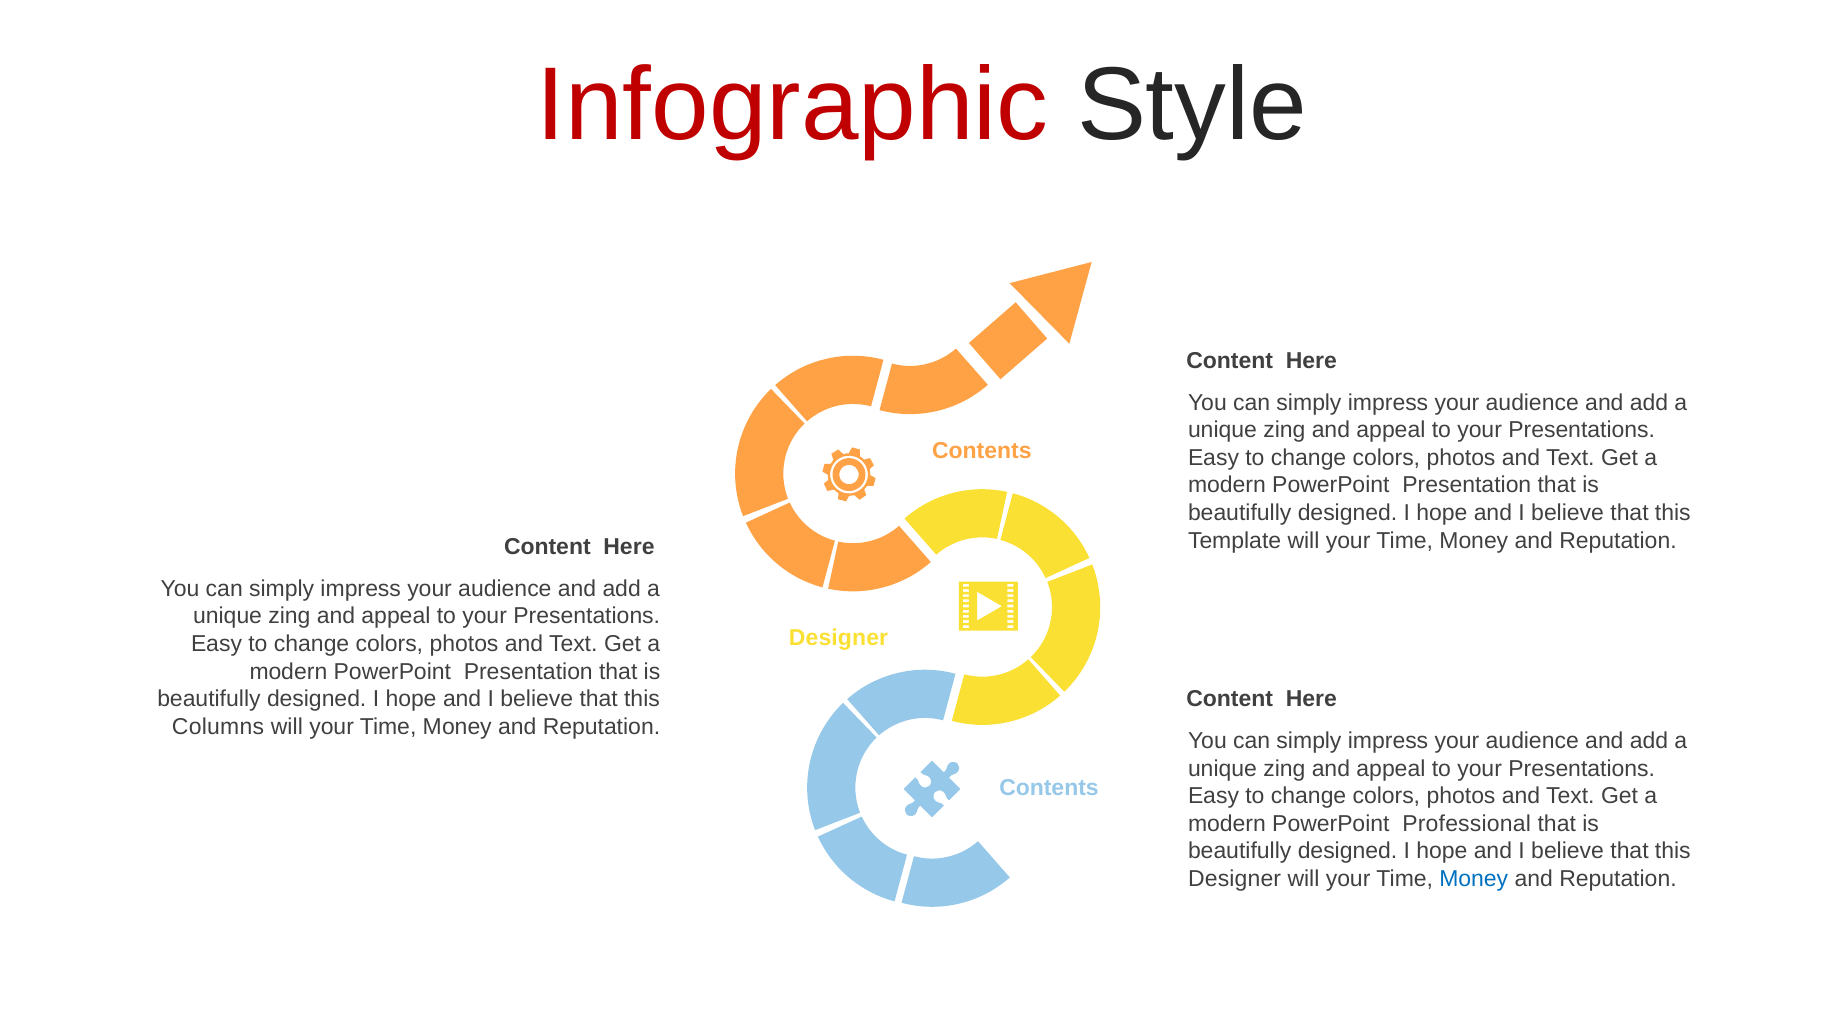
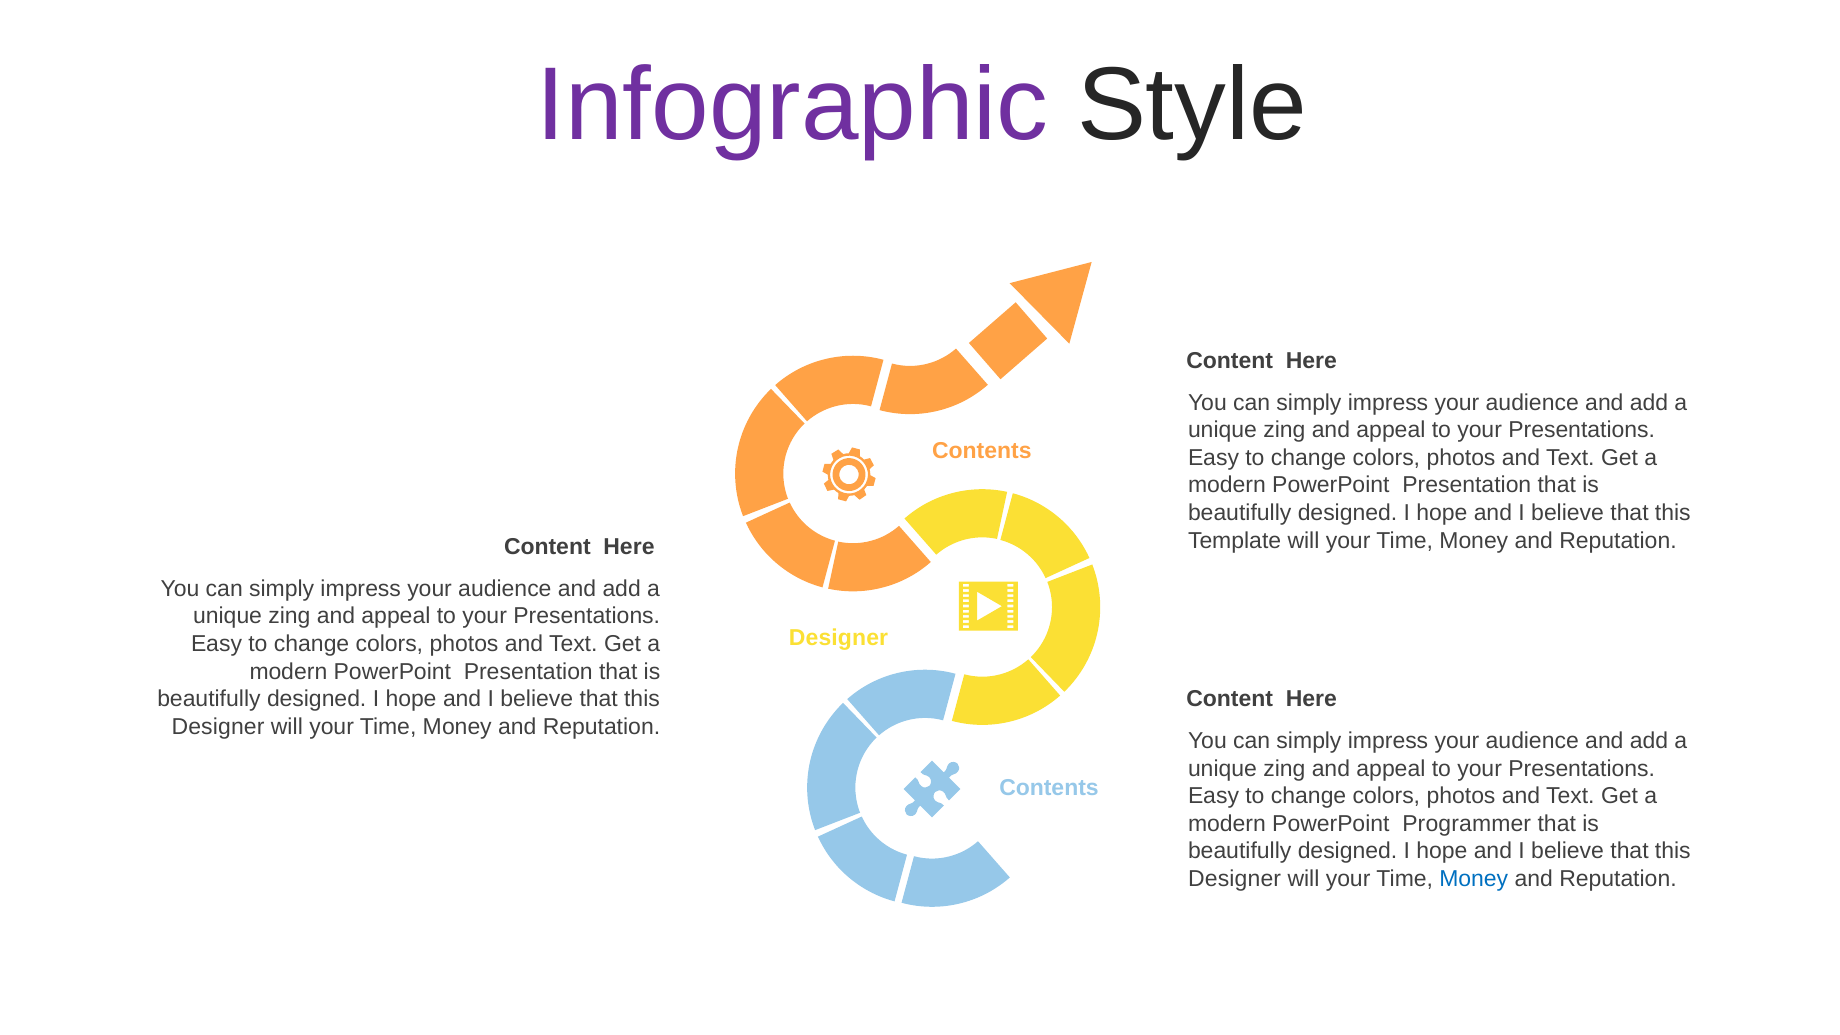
Infographic colour: red -> purple
Columns at (218, 727): Columns -> Designer
Professional: Professional -> Programmer
